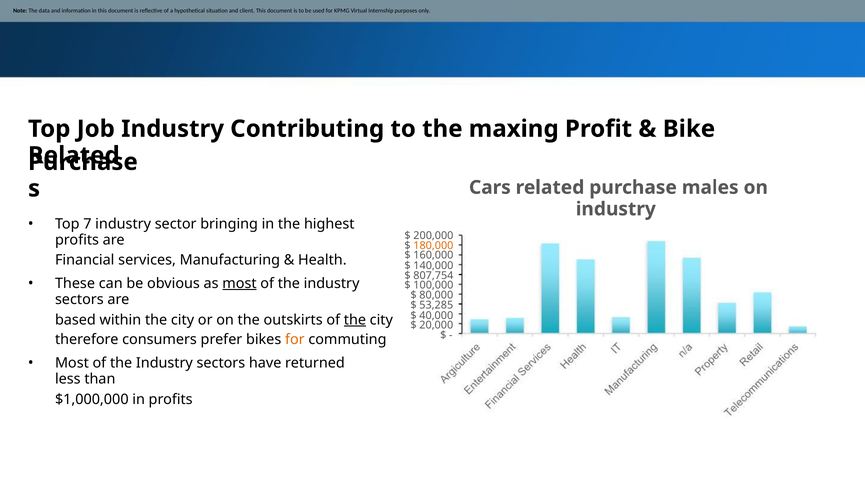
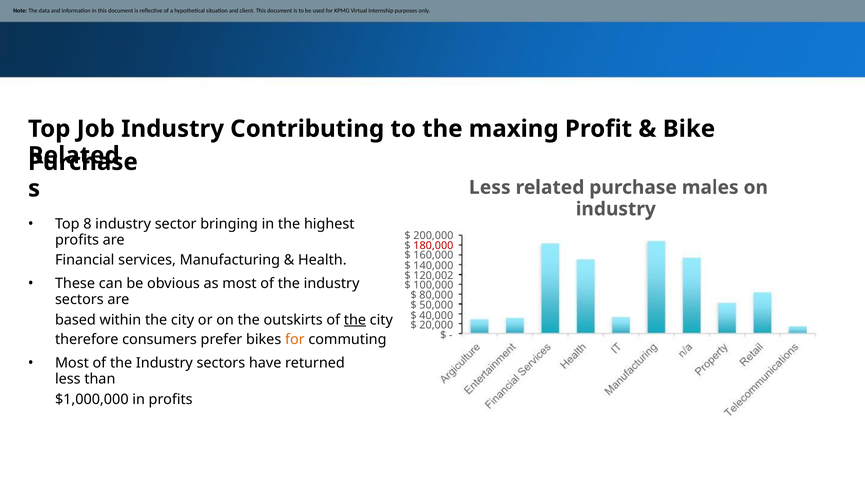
Cars at (490, 188): Cars -> Less
7: 7 -> 8
180,000 colour: orange -> red
807,754: 807,754 -> 120,002
most at (239, 284) underline: present -> none
53,285: 53,285 -> 50,000
